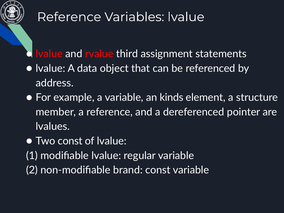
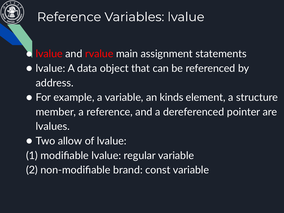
third: third -> main
Two const: const -> allow
